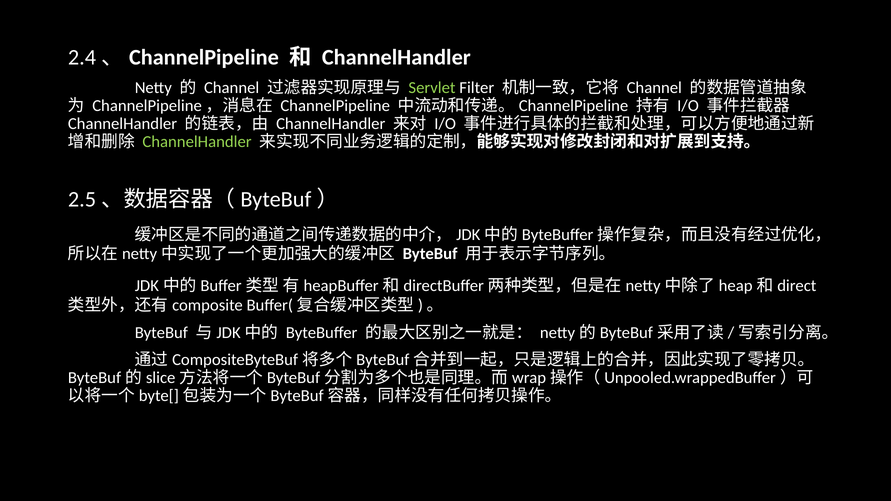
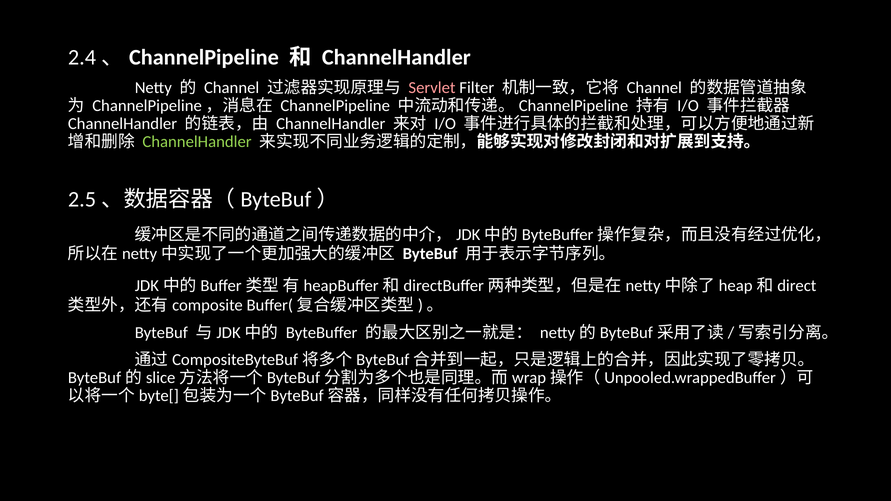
Servlet colour: light green -> pink
